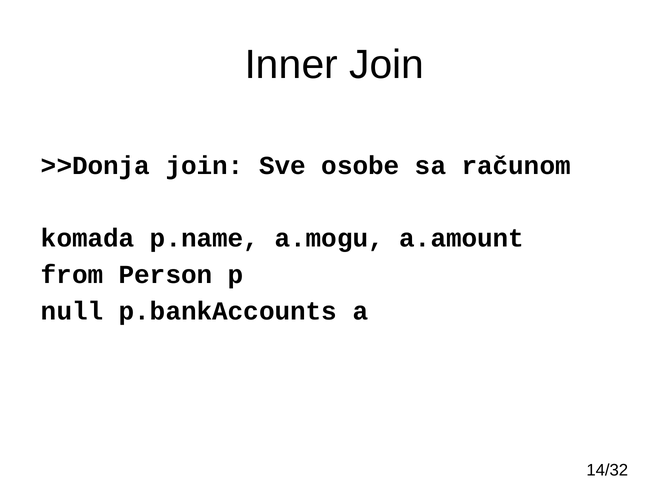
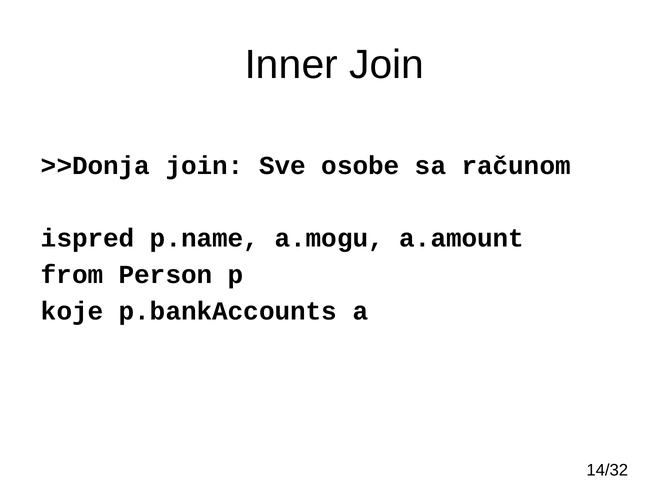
komada: komada -> ispred
null: null -> koje
